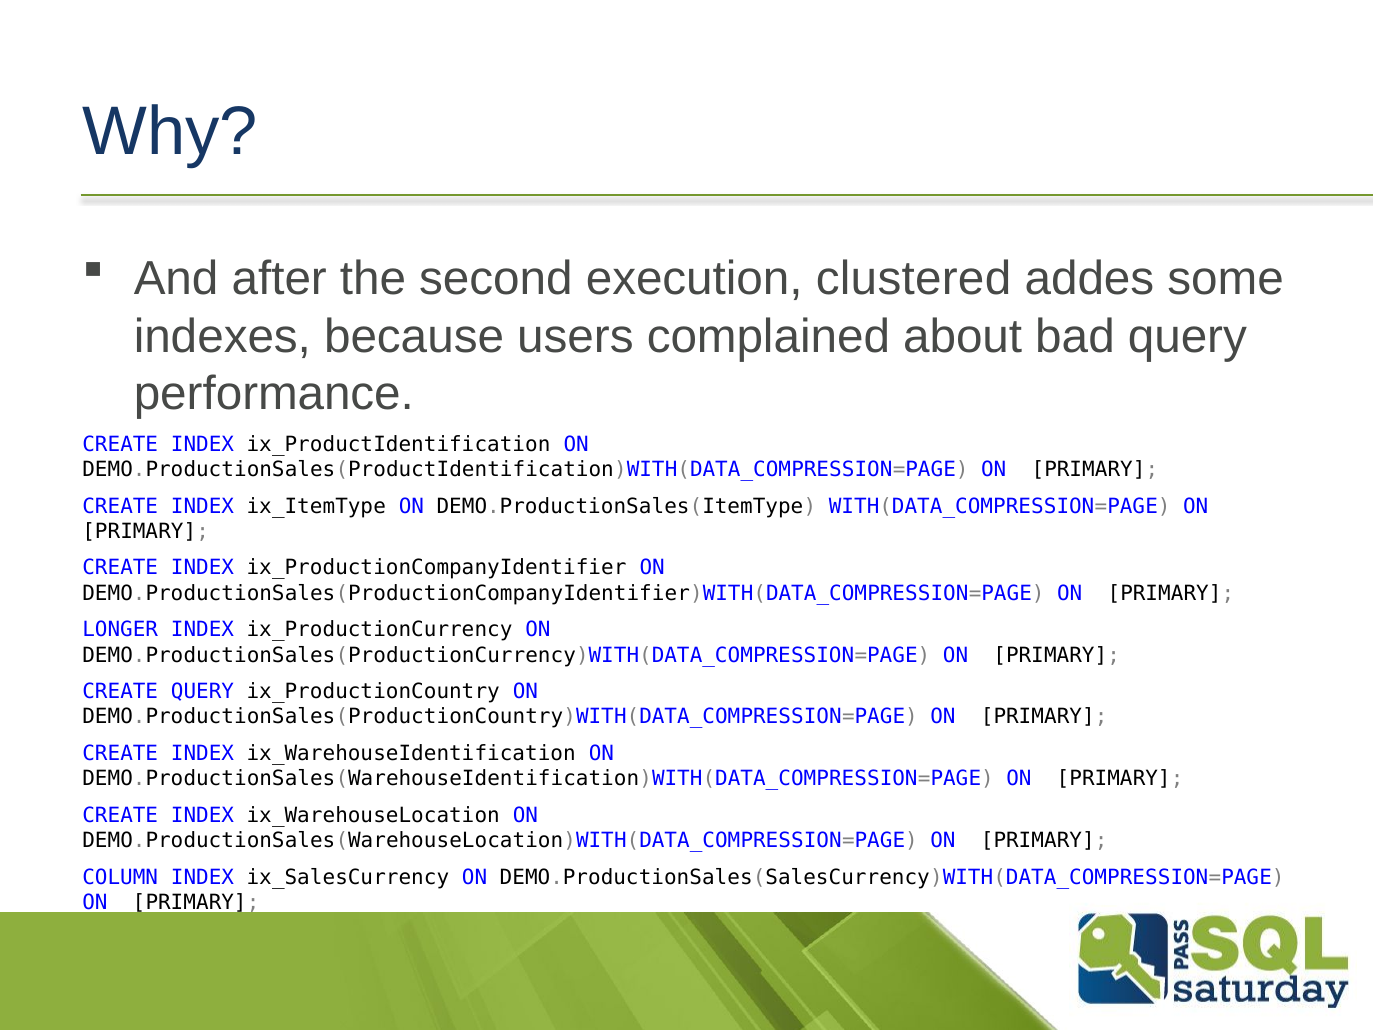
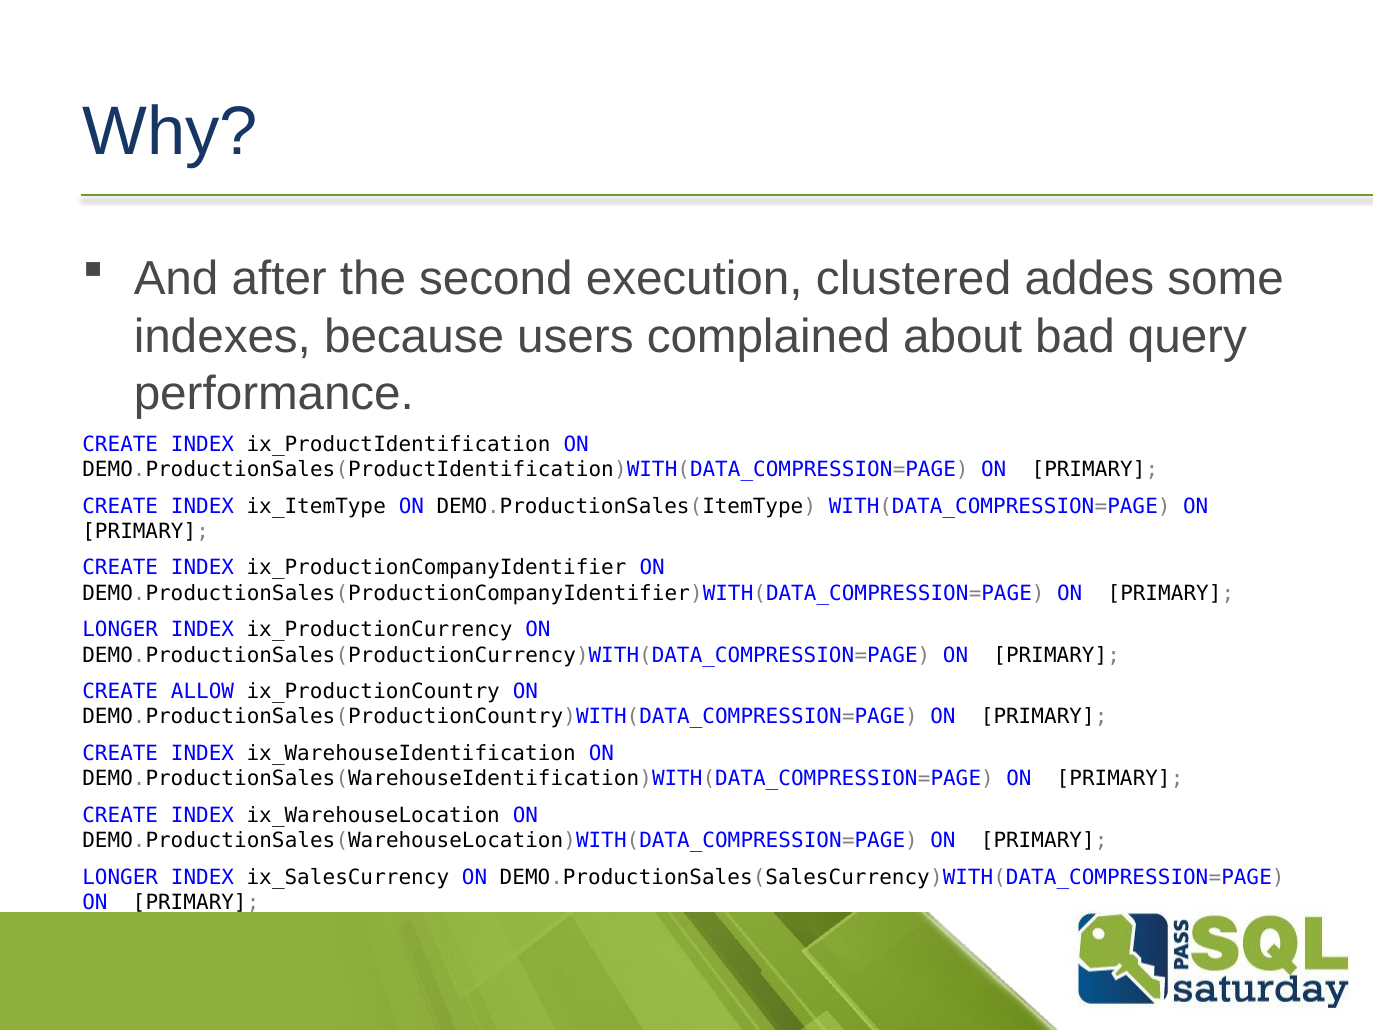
CREATE QUERY: QUERY -> ALLOW
COLUMN at (120, 877): COLUMN -> LONGER
